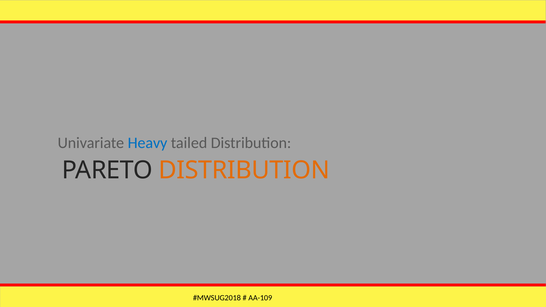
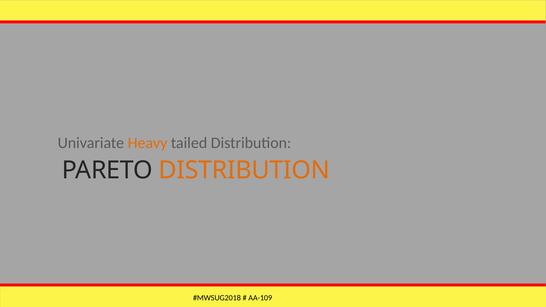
Heavy colour: blue -> orange
